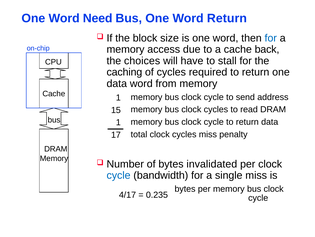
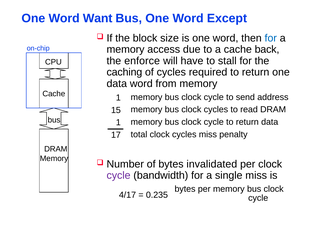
Need: Need -> Want
Word Return: Return -> Except
choices: choices -> enforce
cycle at (119, 175) colour: blue -> purple
